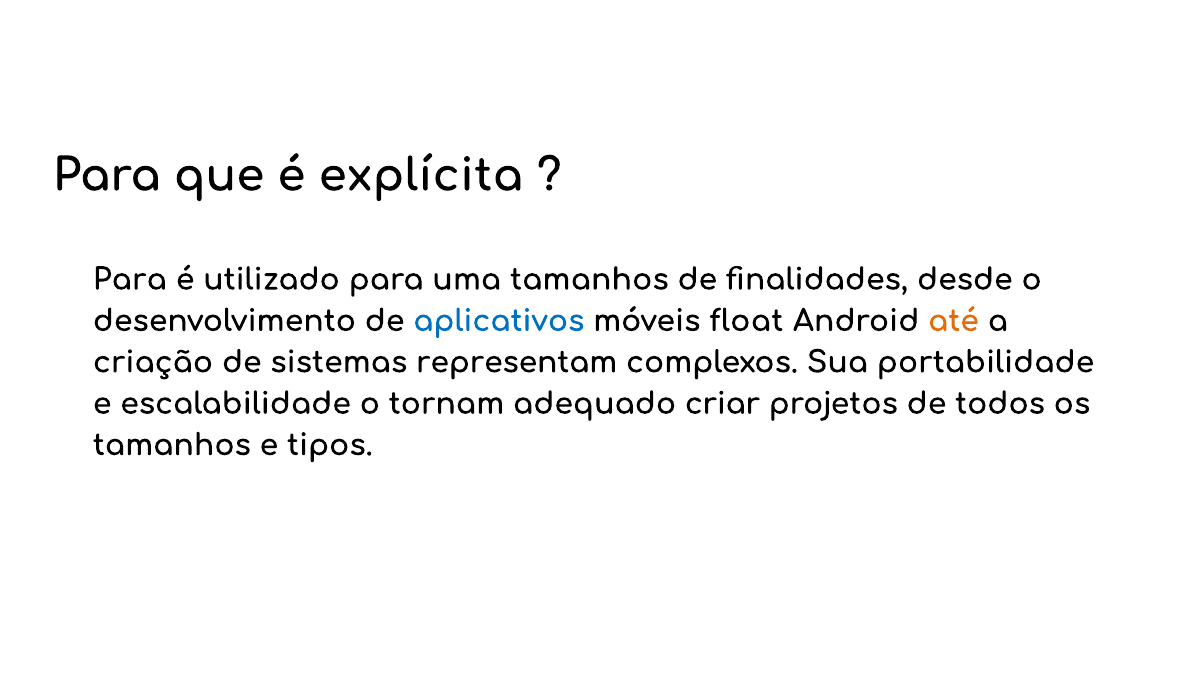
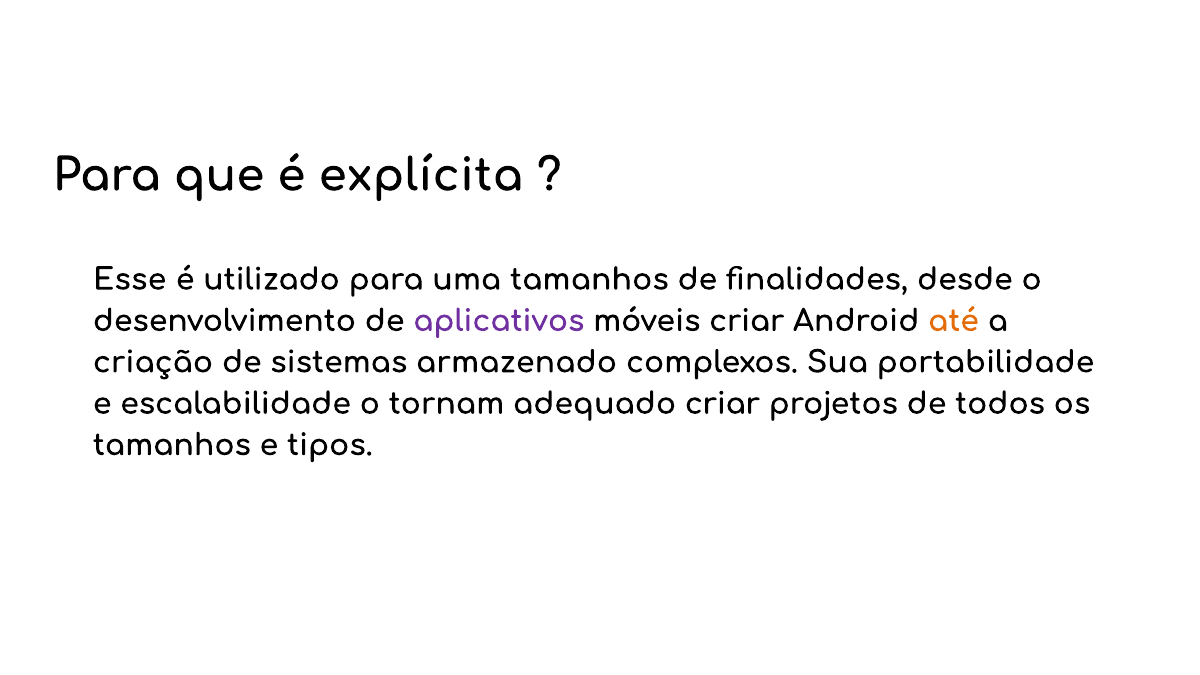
Para at (130, 280): Para -> Esse
aplicativos colour: blue -> purple
móveis float: float -> criar
representam: representam -> armazenado
